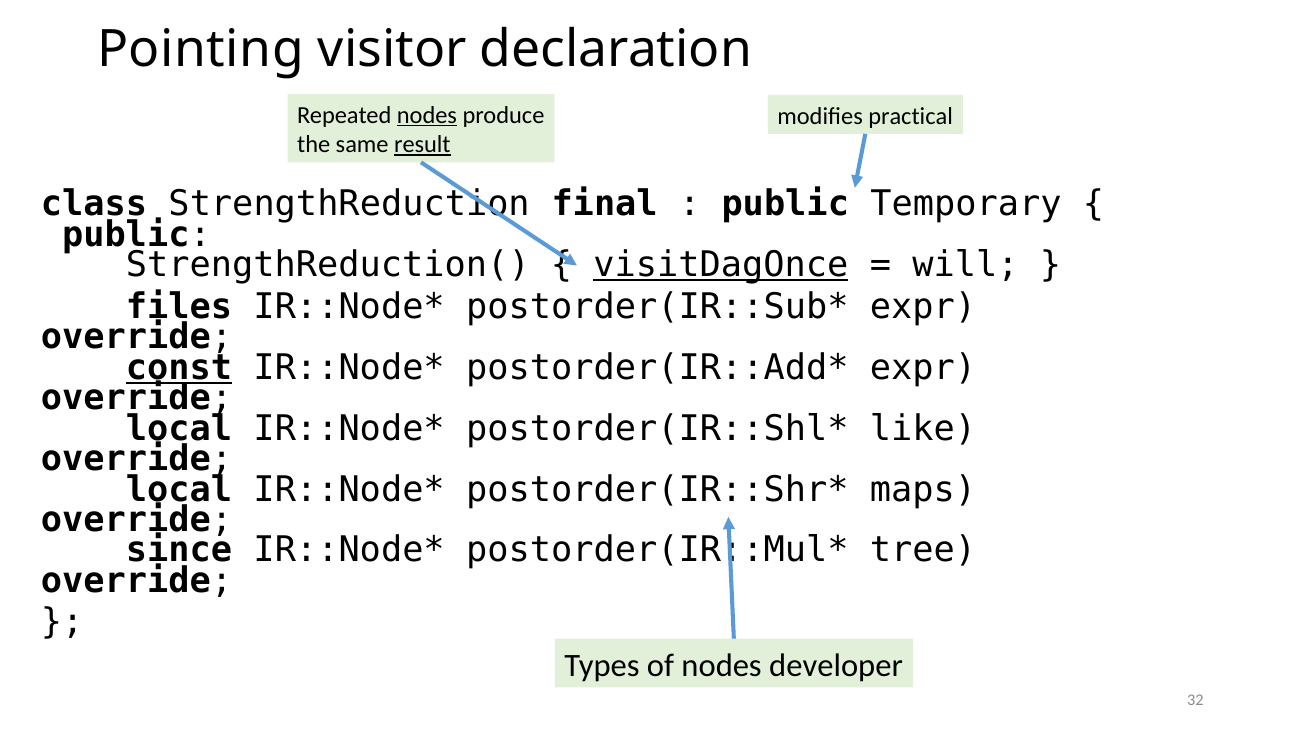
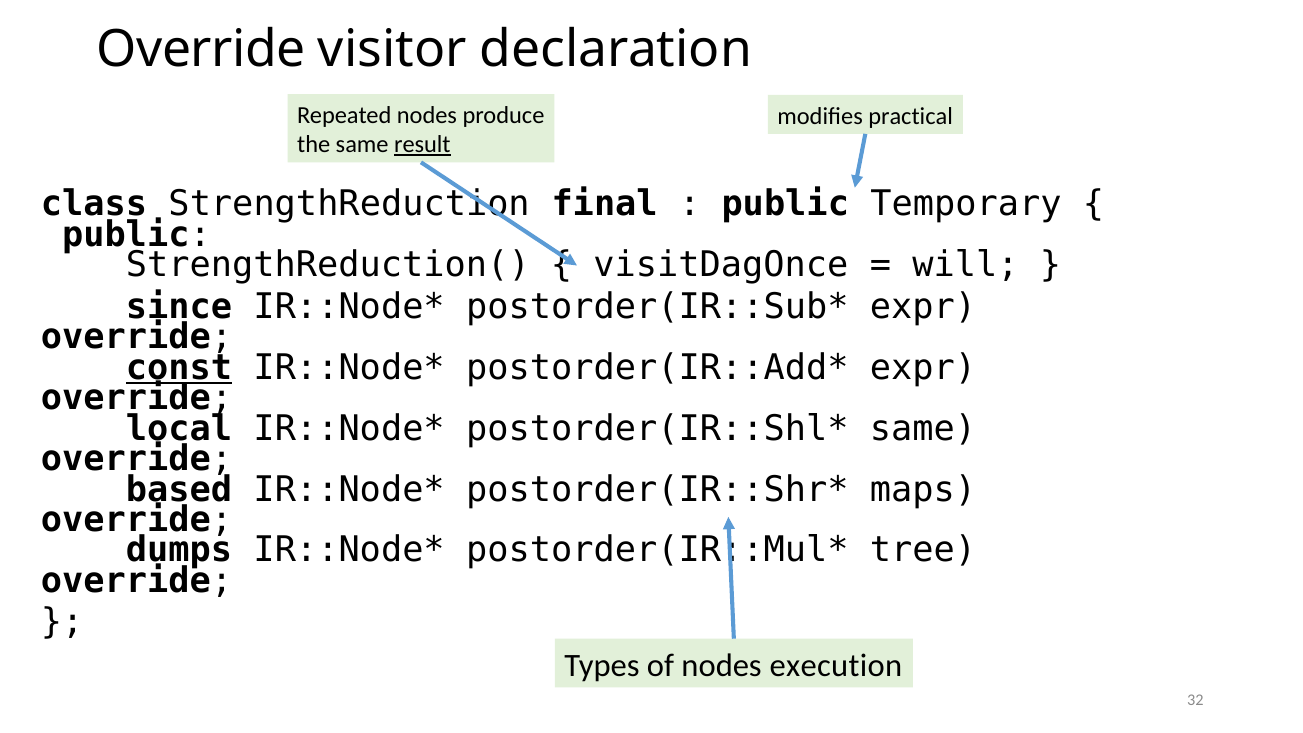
Pointing at (201, 50): Pointing -> Override
nodes at (427, 115) underline: present -> none
visitDagOnce underline: present -> none
files: files -> since
like at (923, 428): like -> same
local at (179, 489): local -> based
since: since -> dumps
developer: developer -> execution
